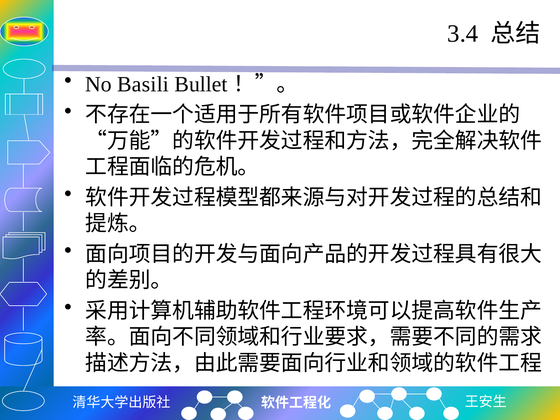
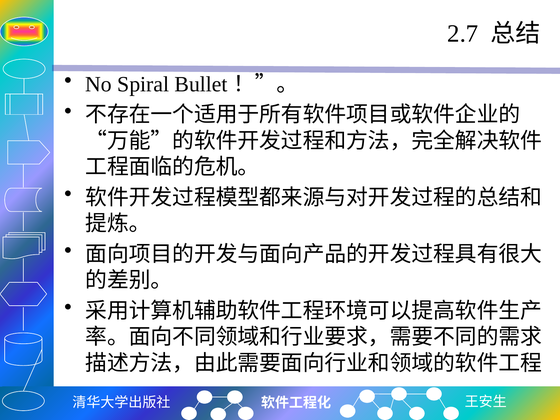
3.4: 3.4 -> 2.7
Basili: Basili -> Spiral
